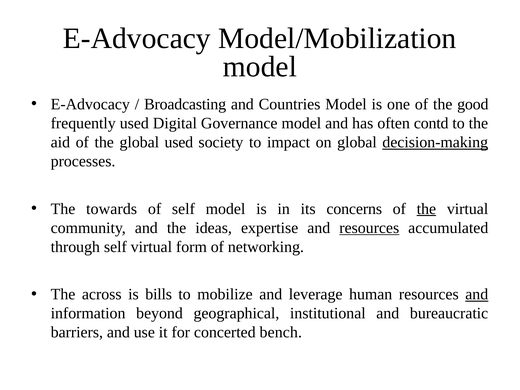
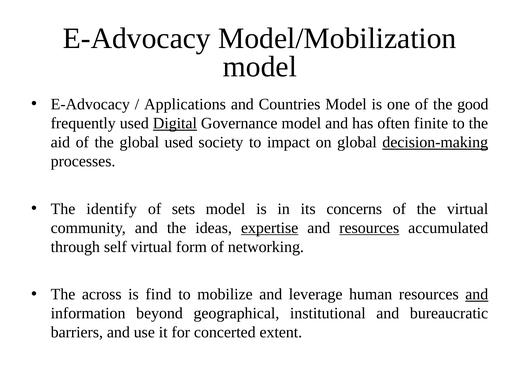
Broadcasting: Broadcasting -> Applications
Digital underline: none -> present
contd: contd -> finite
towards: towards -> identify
of self: self -> sets
the at (426, 209) underline: present -> none
expertise underline: none -> present
bills: bills -> find
bench: bench -> extent
